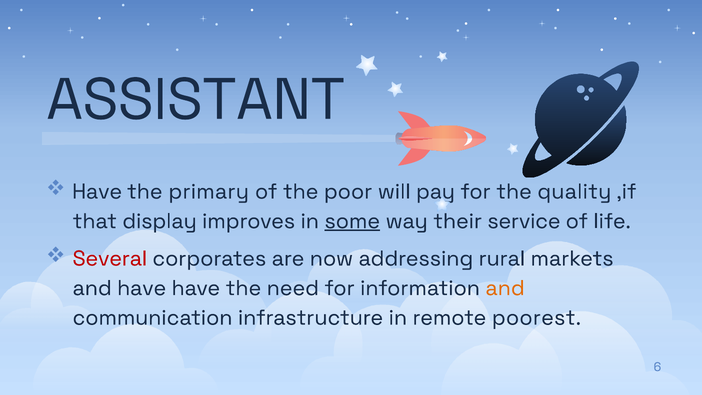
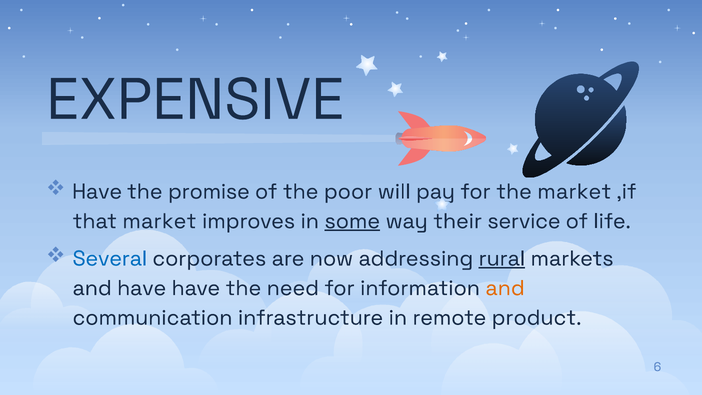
ASSISTANT: ASSISTANT -> EXPENSIVE
primary: primary -> promise
the quality: quality -> market
that display: display -> market
Several colour: red -> blue
rural underline: none -> present
poorest: poorest -> product
